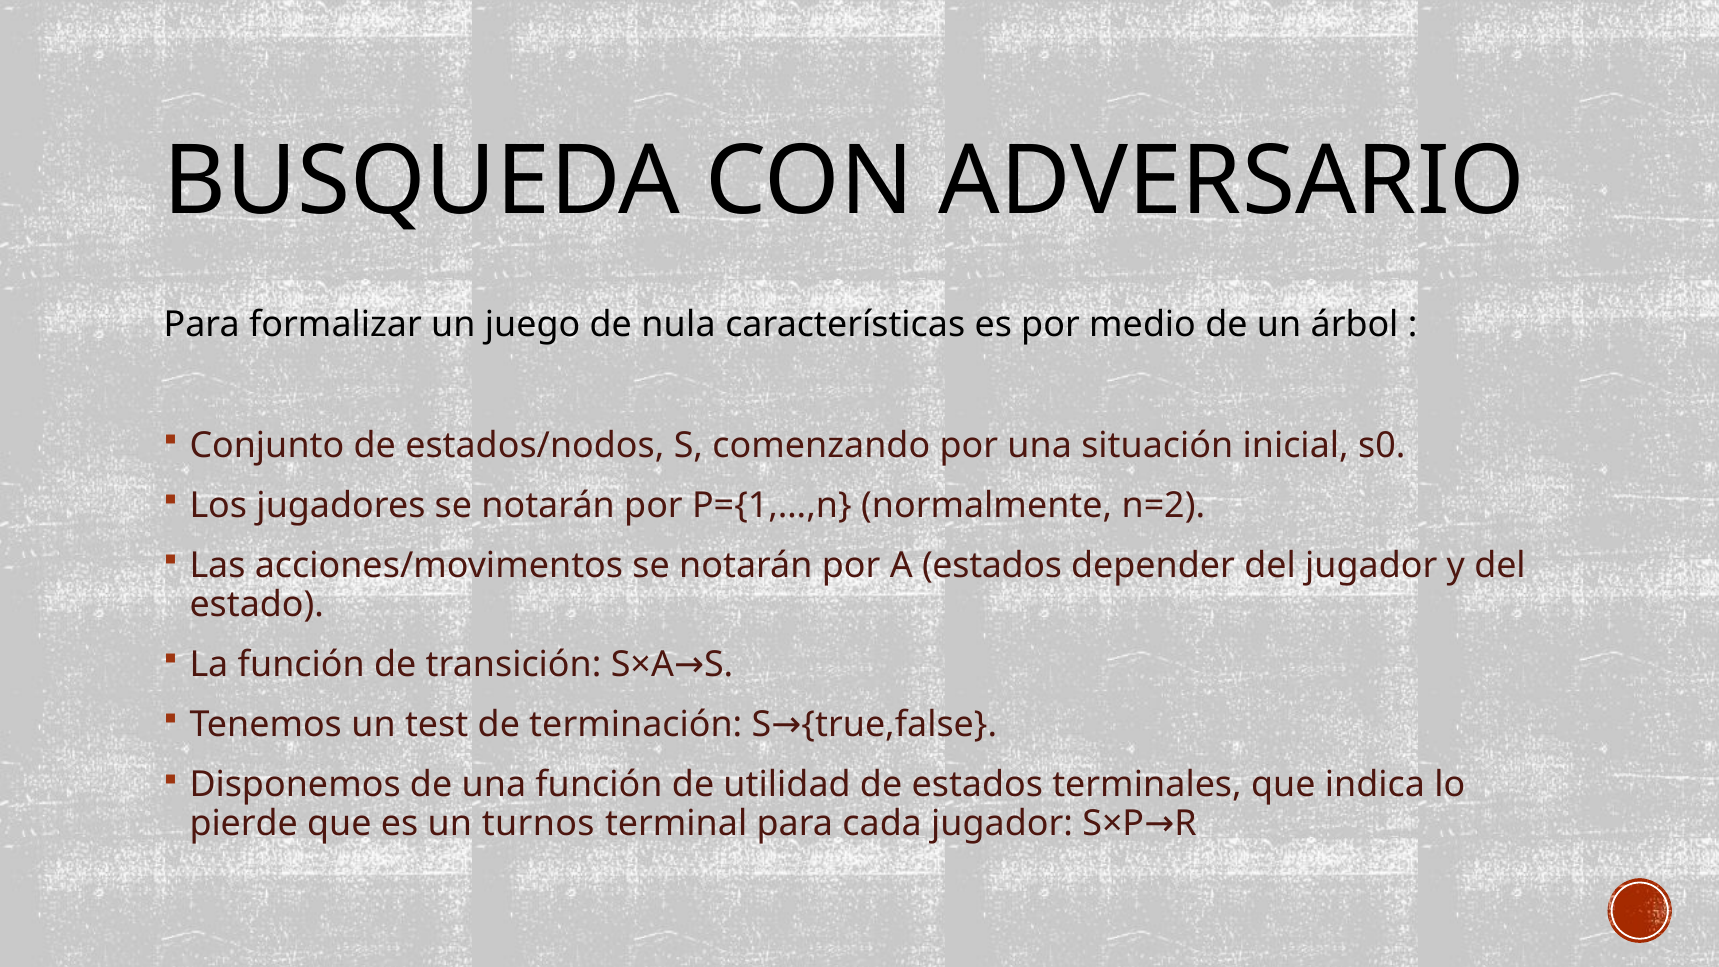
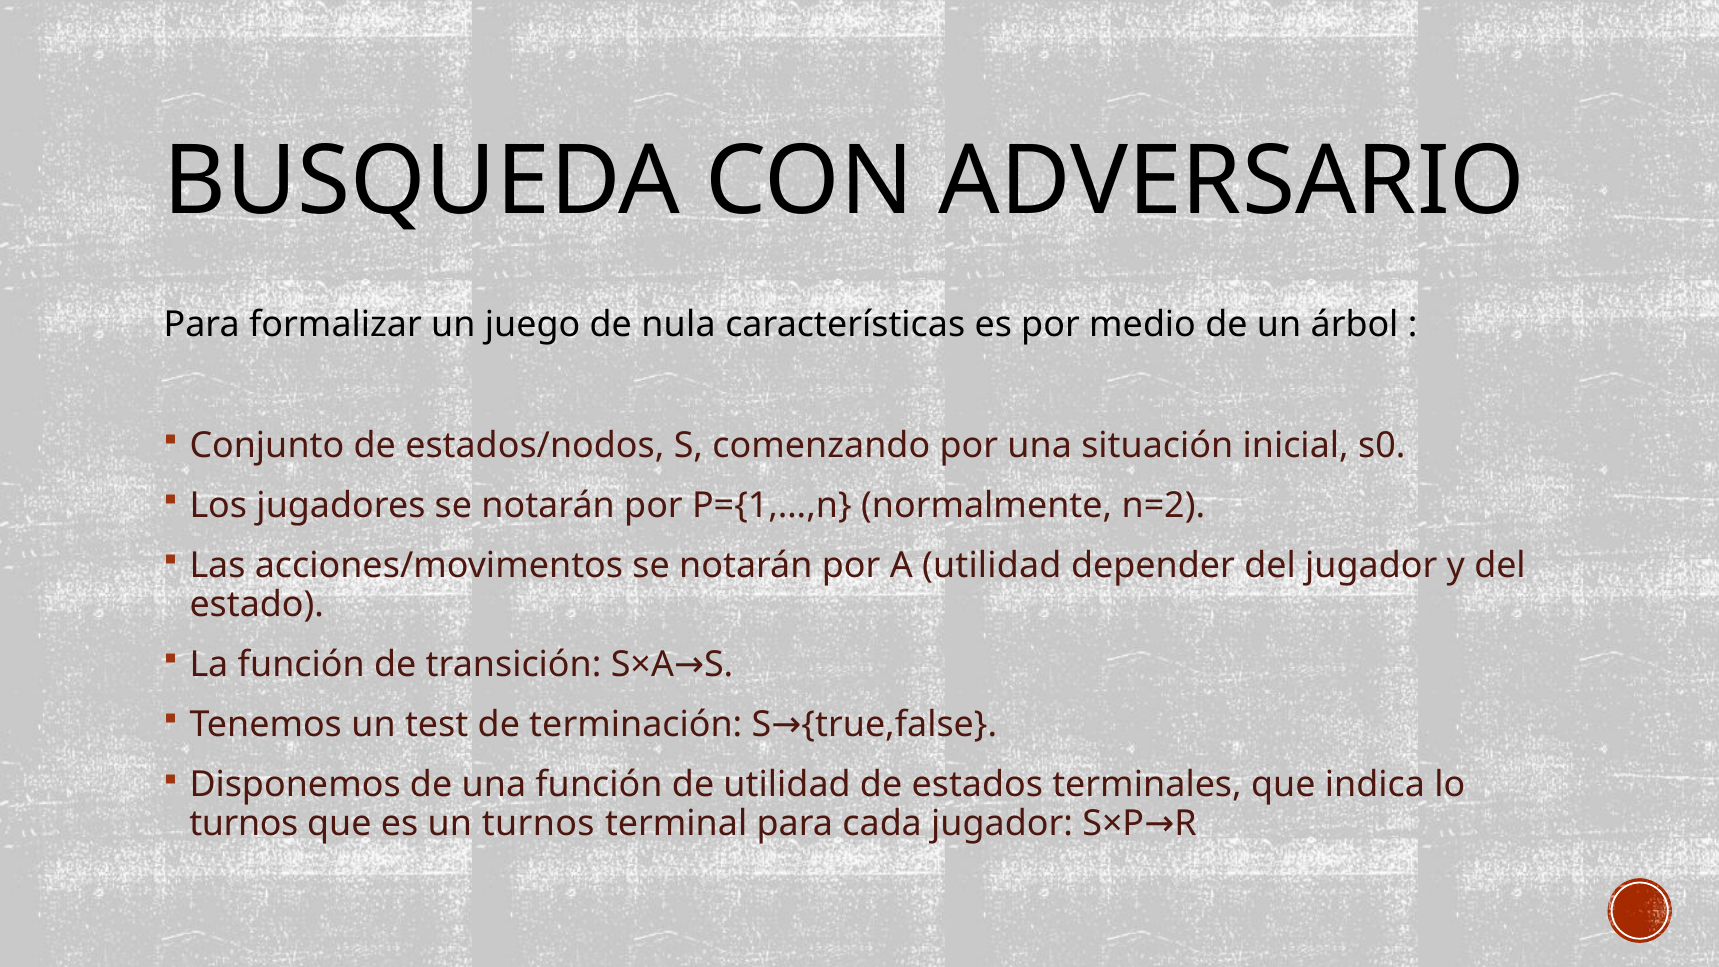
A estados: estados -> utilidad
pierde at (244, 824): pierde -> turnos
